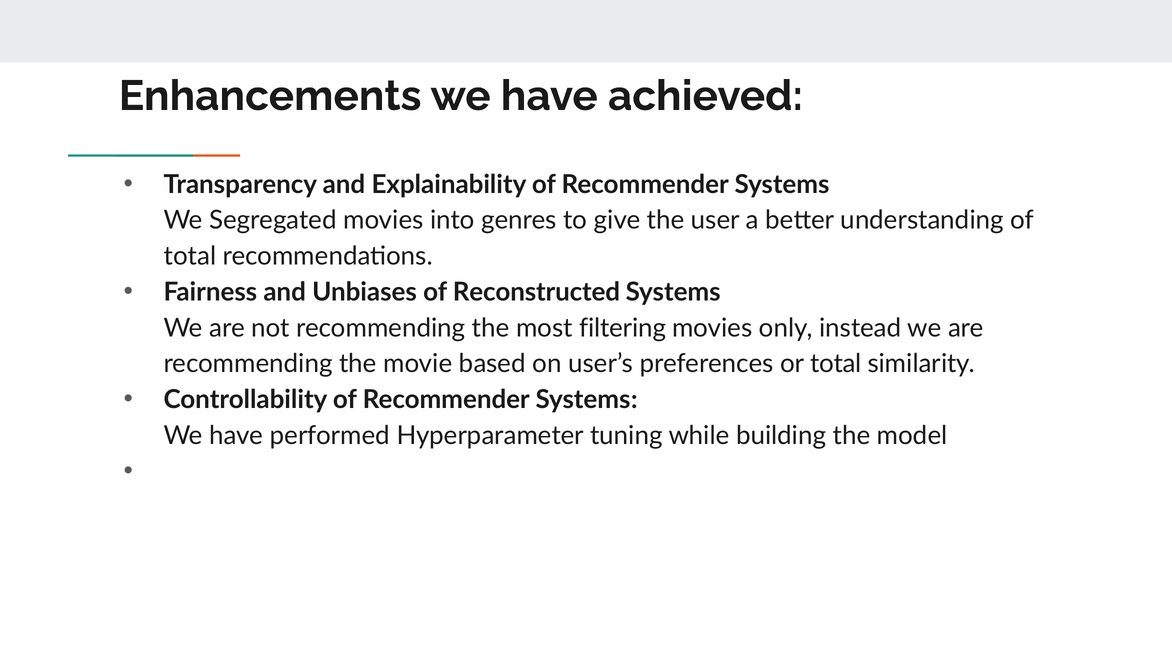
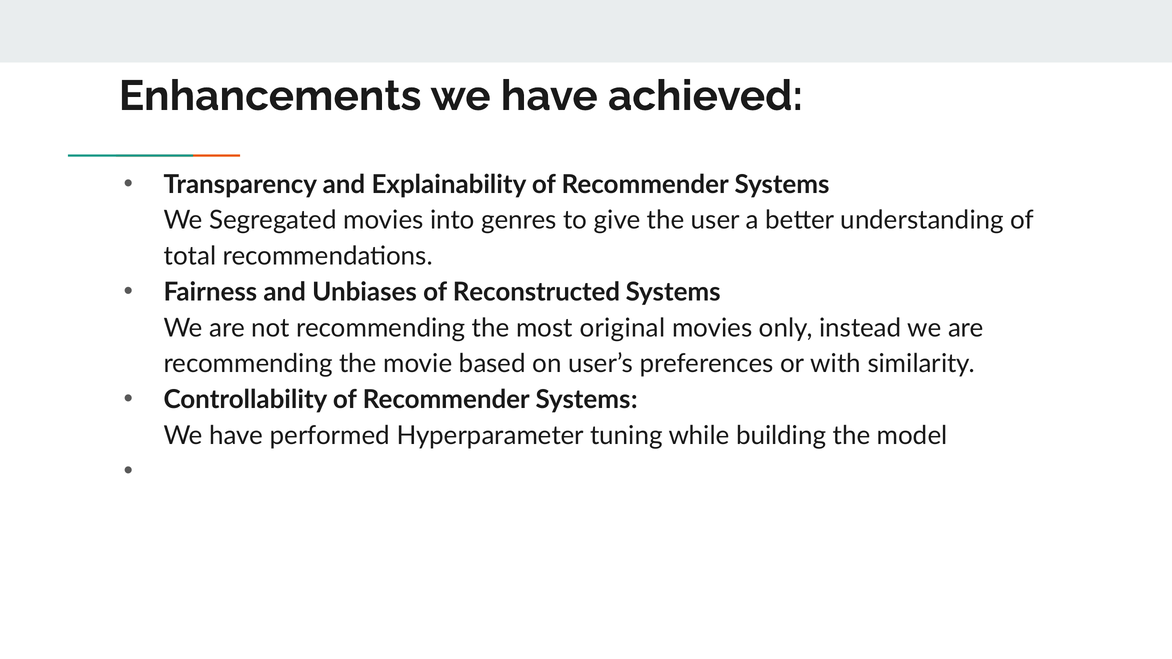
filtering: filtering -> original
or total: total -> with
